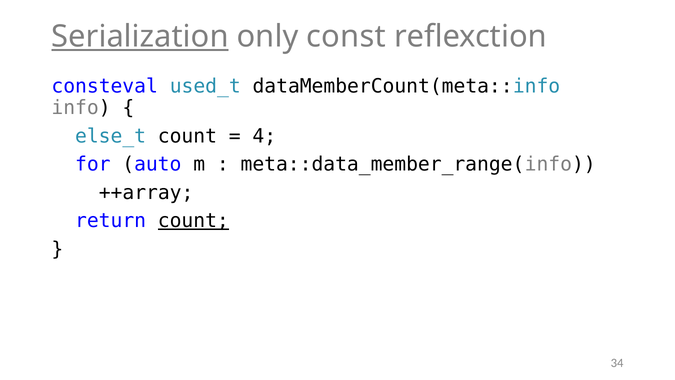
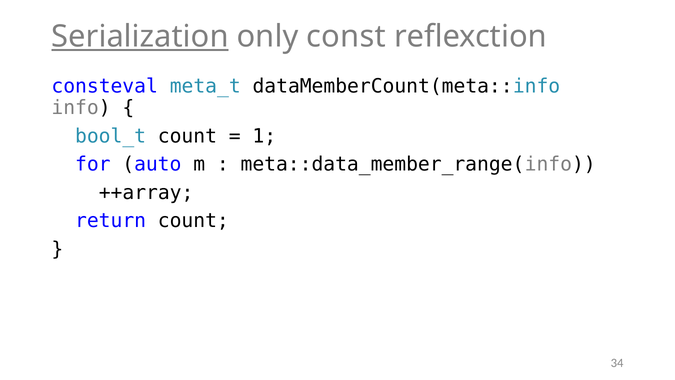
used_t: used_t -> meta_t
else_t: else_t -> bool_t
4: 4 -> 1
count at (193, 221) underline: present -> none
